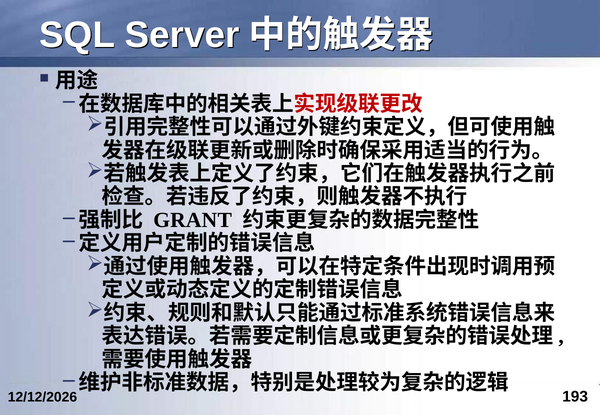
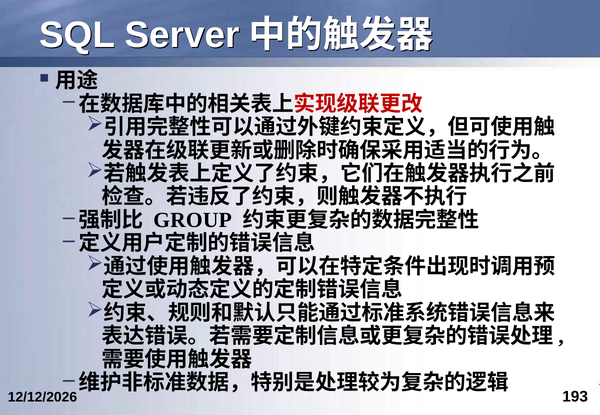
GRANT: GRANT -> GROUP
